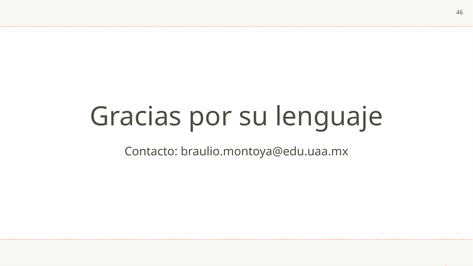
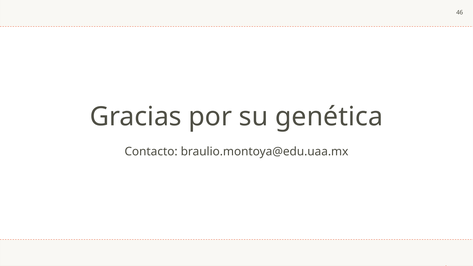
lenguaje: lenguaje -> genética
